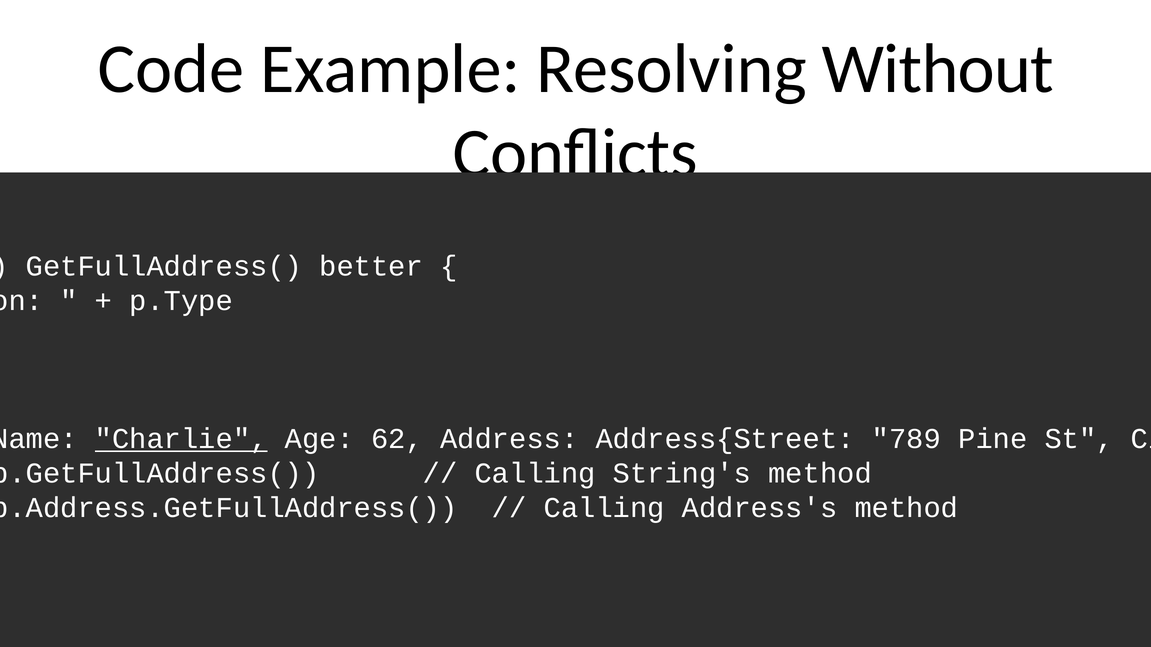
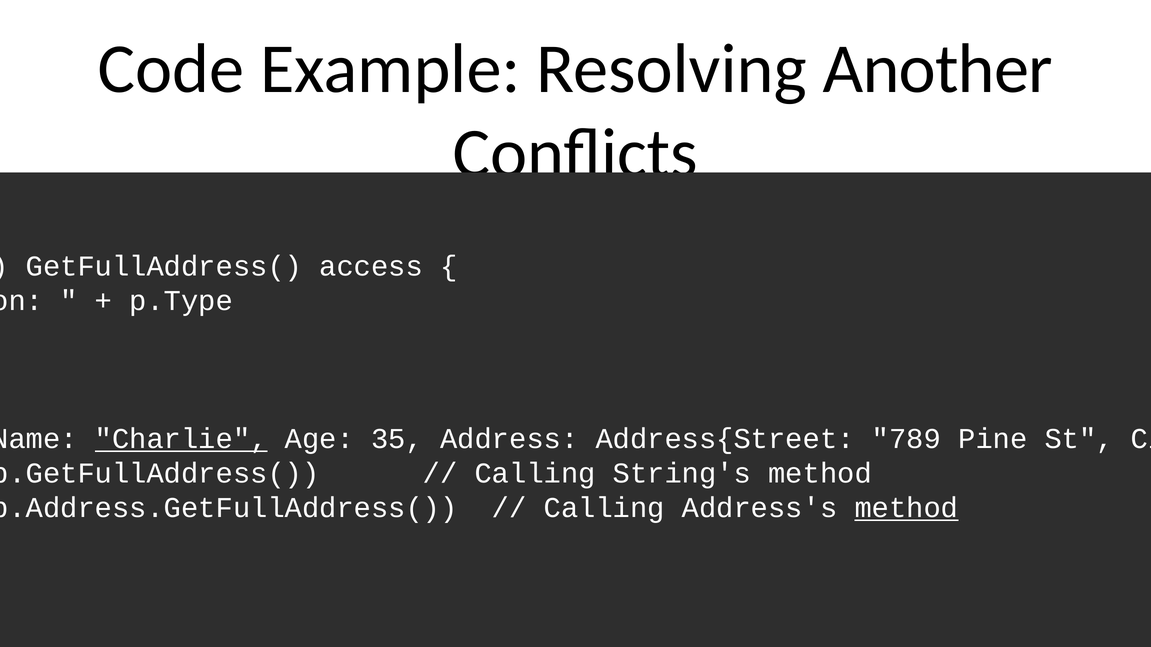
Without: Without -> Another
better: better -> access
62: 62 -> 35
method at (906, 508) underline: none -> present
